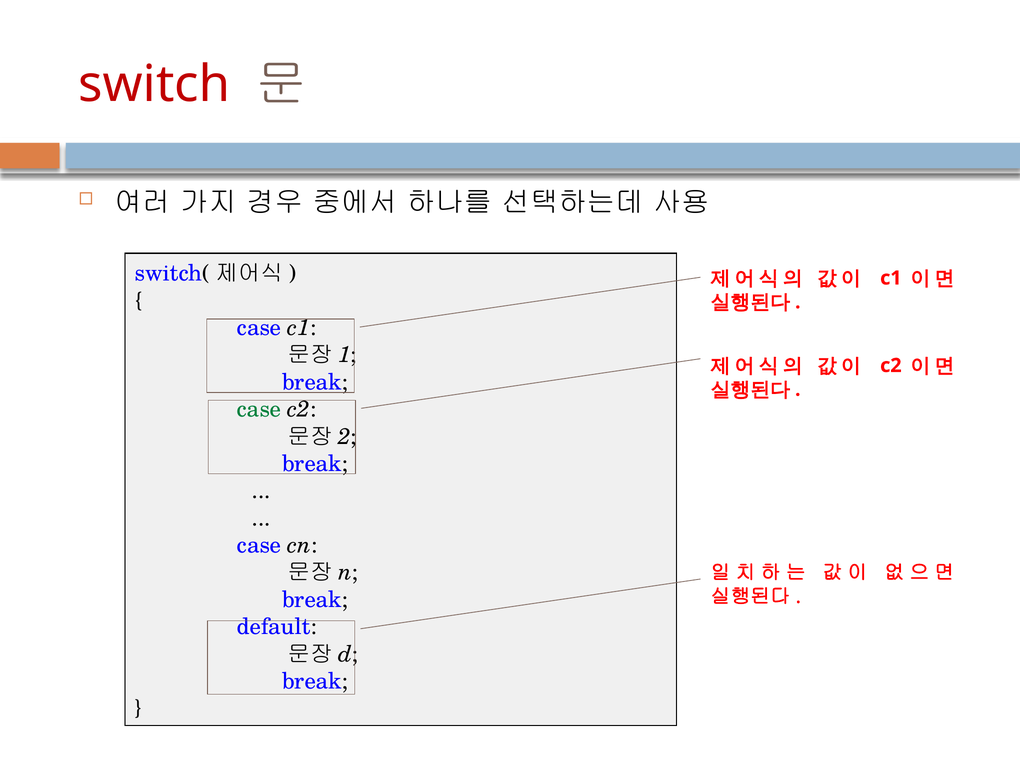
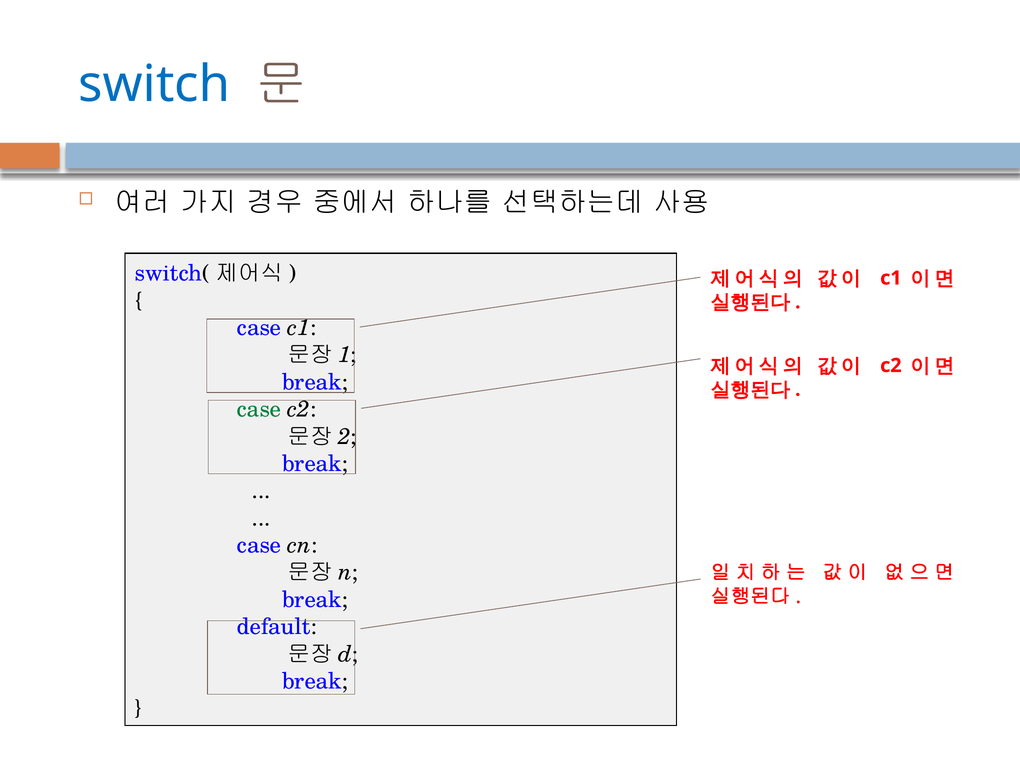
switch colour: red -> blue
